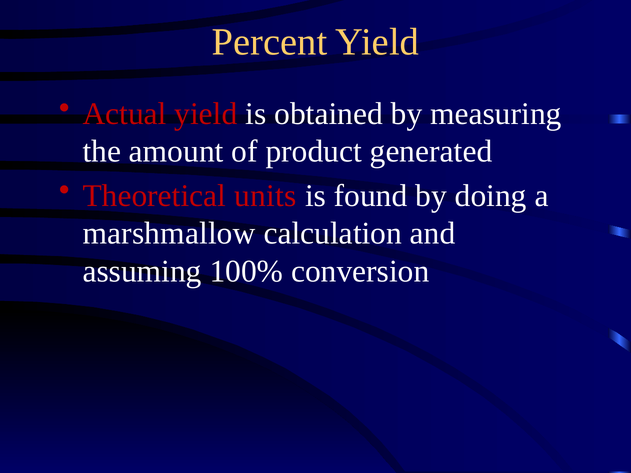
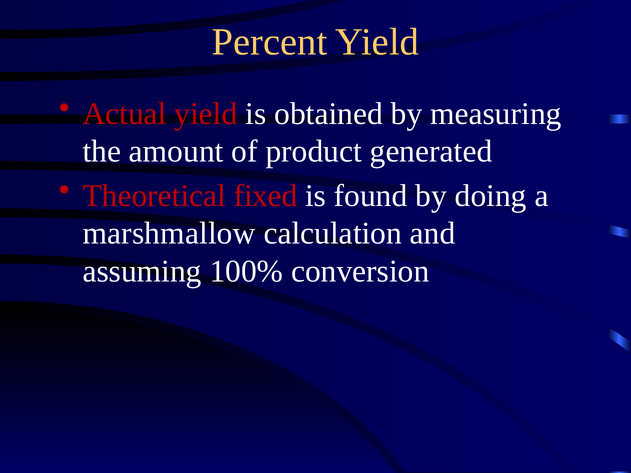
units: units -> fixed
